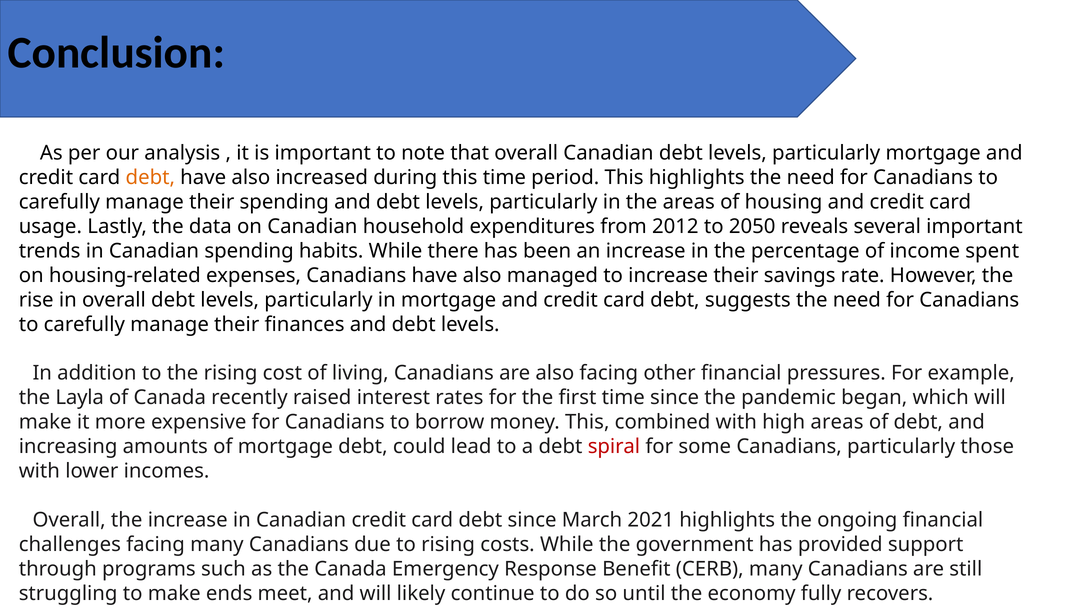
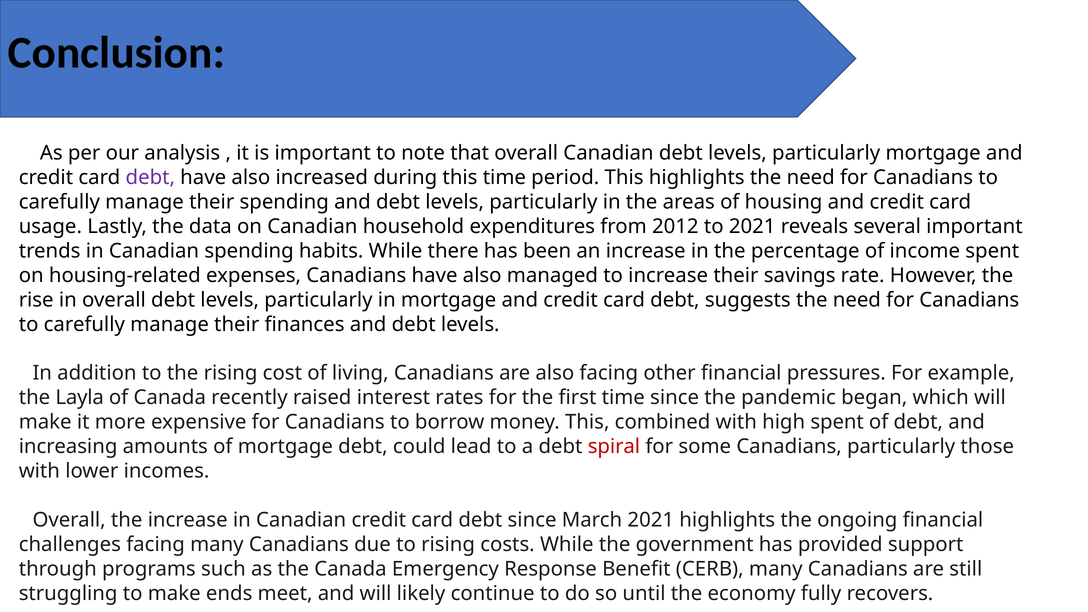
debt at (150, 177) colour: orange -> purple
to 2050: 2050 -> 2021
high areas: areas -> spent
